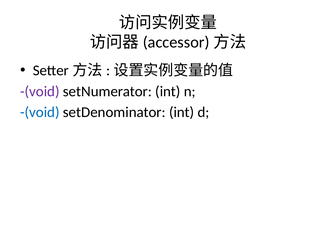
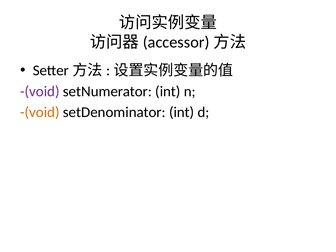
-(void at (40, 112) colour: blue -> orange
